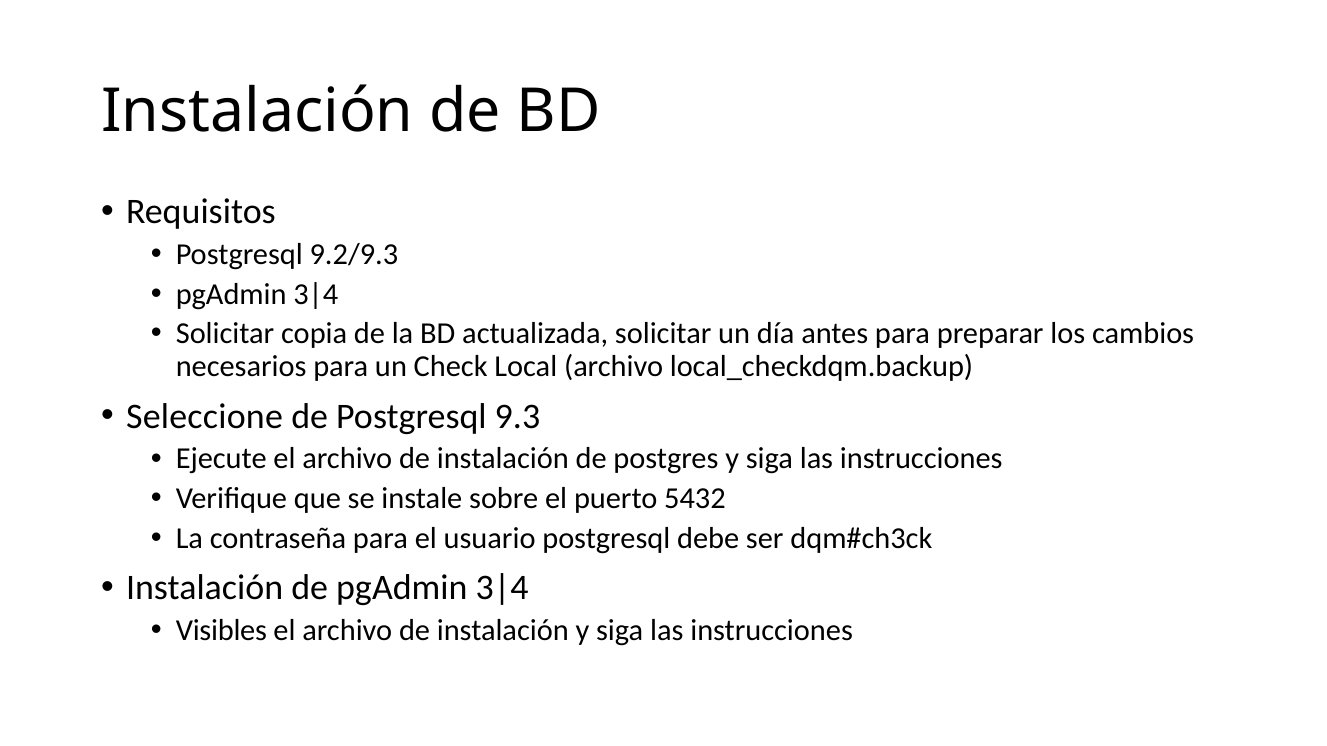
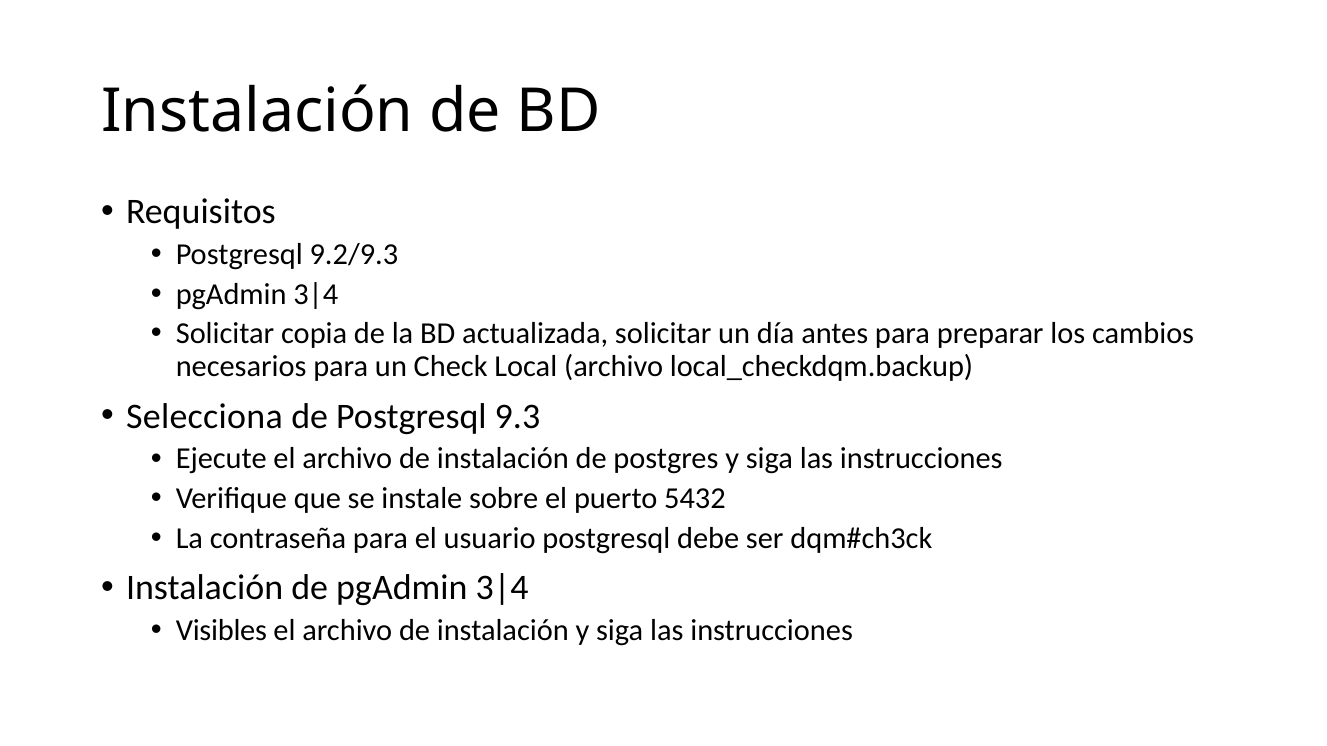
Seleccione: Seleccione -> Selecciona
